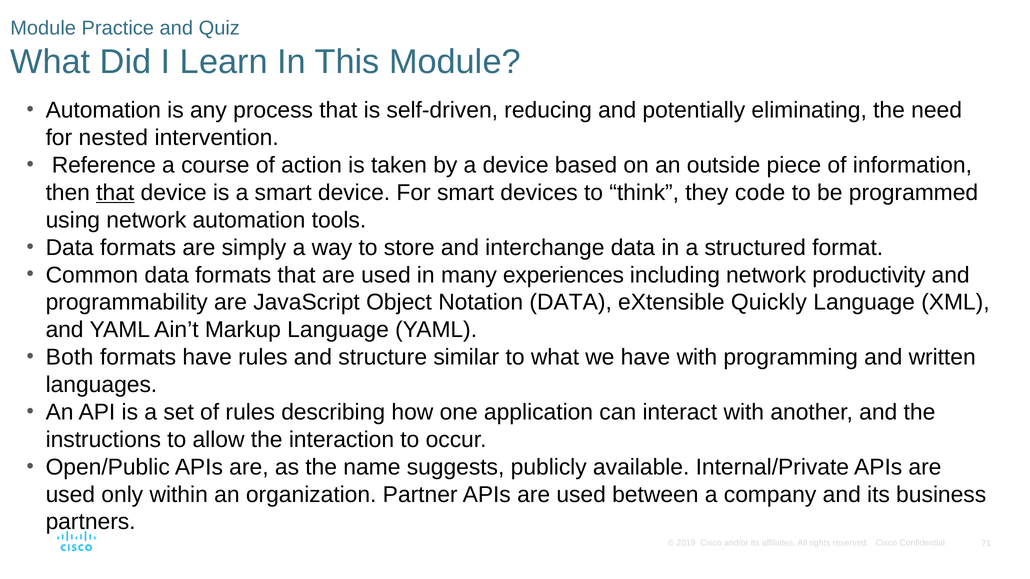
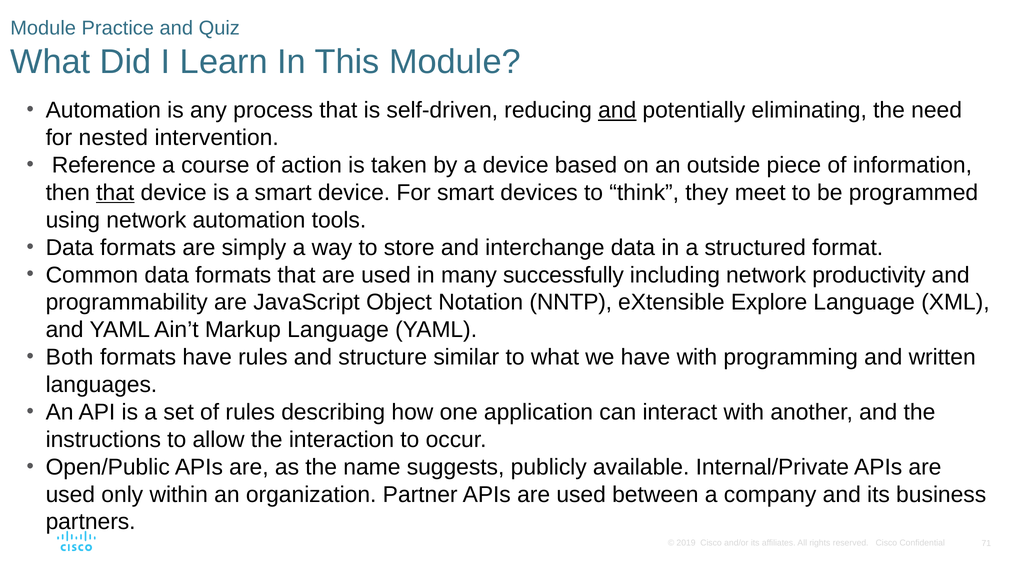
and at (617, 110) underline: none -> present
code: code -> meet
experiences: experiences -> successfully
Notation DATA: DATA -> NNTP
Quickly: Quickly -> Explore
